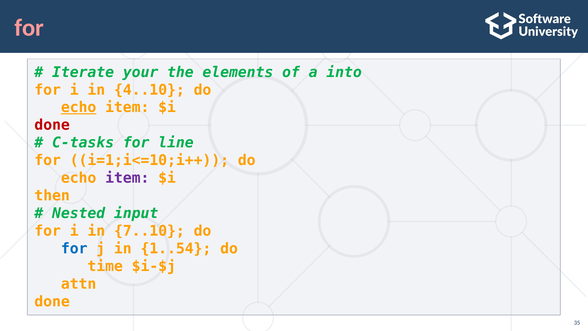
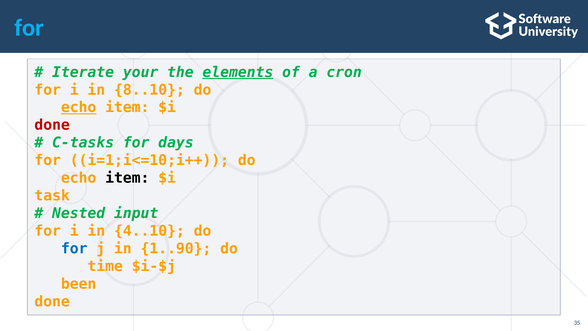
for at (29, 28) colour: pink -> light blue
elements underline: none -> present
into: into -> cron
4..10: 4..10 -> 8..10
line: line -> days
item at (127, 178) colour: purple -> black
then: then -> task
7..10: 7..10 -> 4..10
1..54: 1..54 -> 1..90
attn: attn -> been
